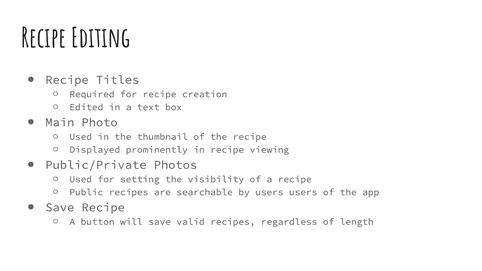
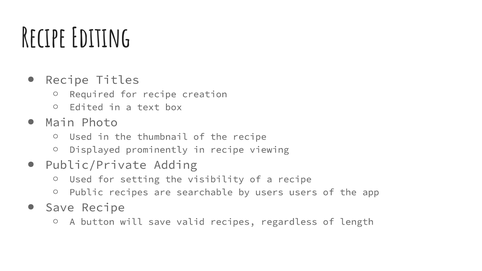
Photos: Photos -> Adding
